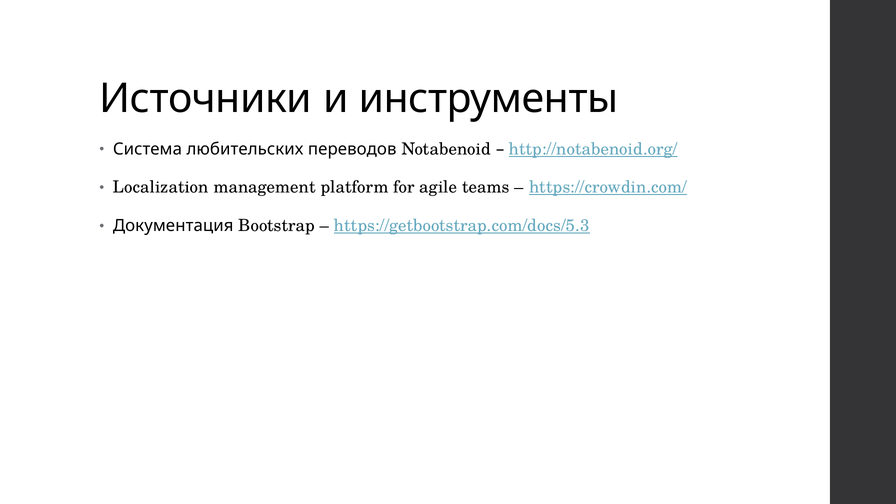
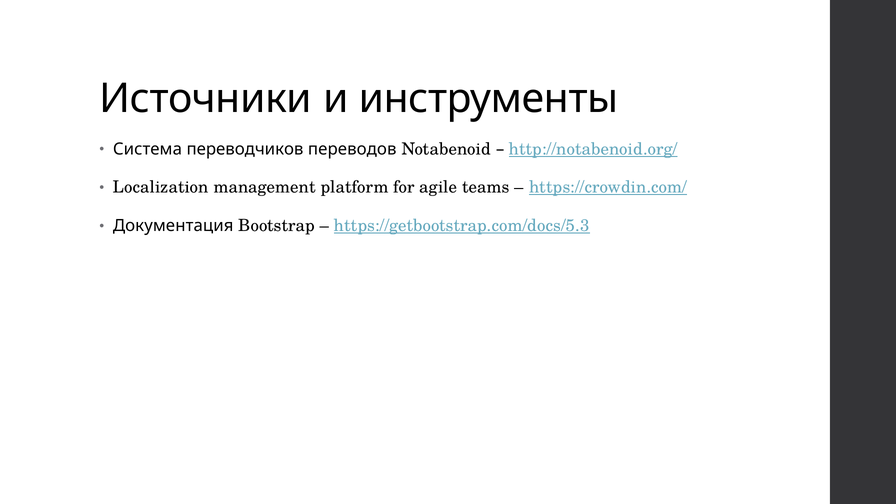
любительских: любительских -> переводчиков
